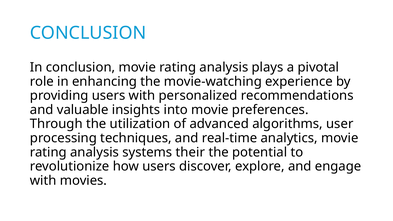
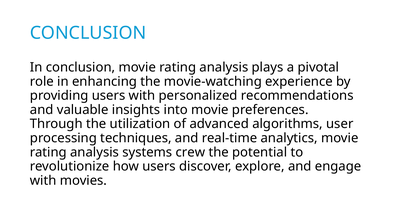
their: their -> crew
